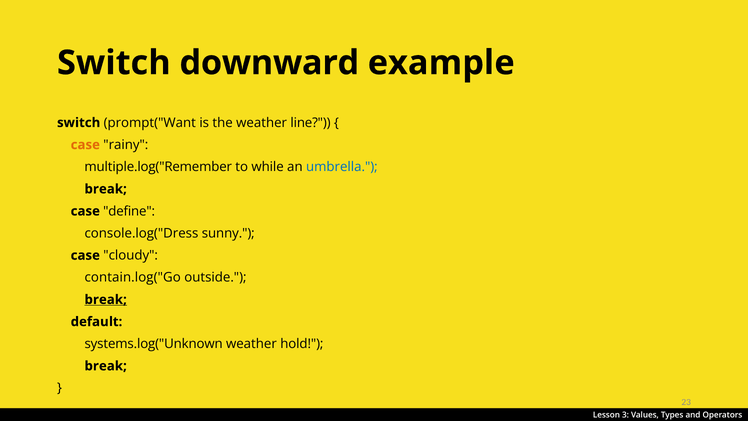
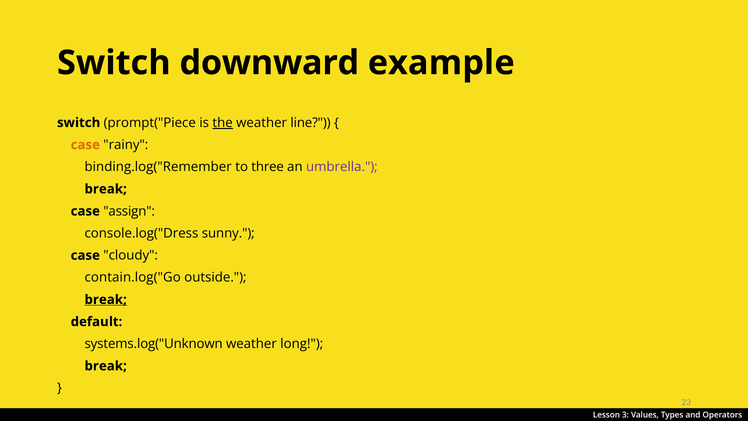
prompt("Want: prompt("Want -> prompt("Piece
the underline: none -> present
multiple.log("Remember: multiple.log("Remember -> binding.log("Remember
while: while -> three
umbrella colour: blue -> purple
define: define -> assign
hold: hold -> long
